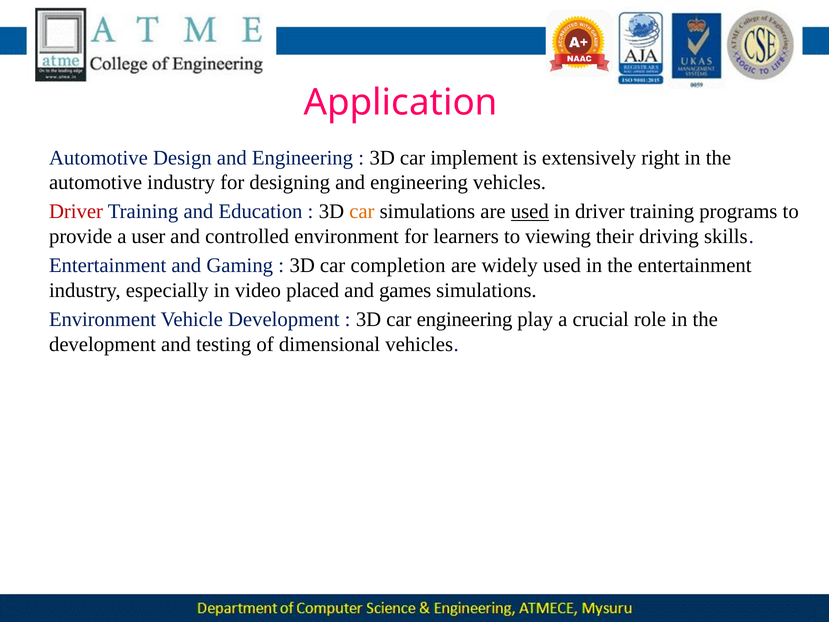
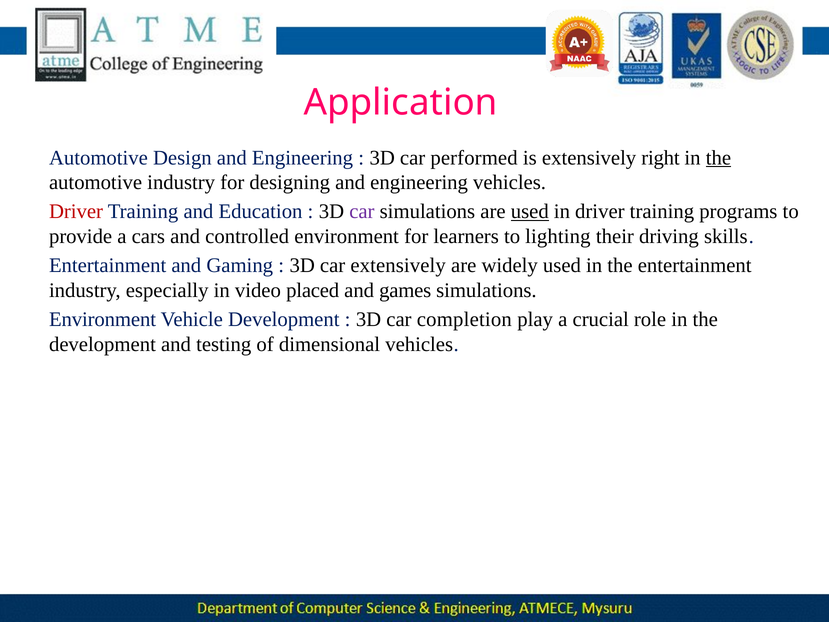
implement: implement -> performed
the at (718, 158) underline: none -> present
car at (362, 212) colour: orange -> purple
user: user -> cars
viewing: viewing -> lighting
car completion: completion -> extensively
car engineering: engineering -> completion
